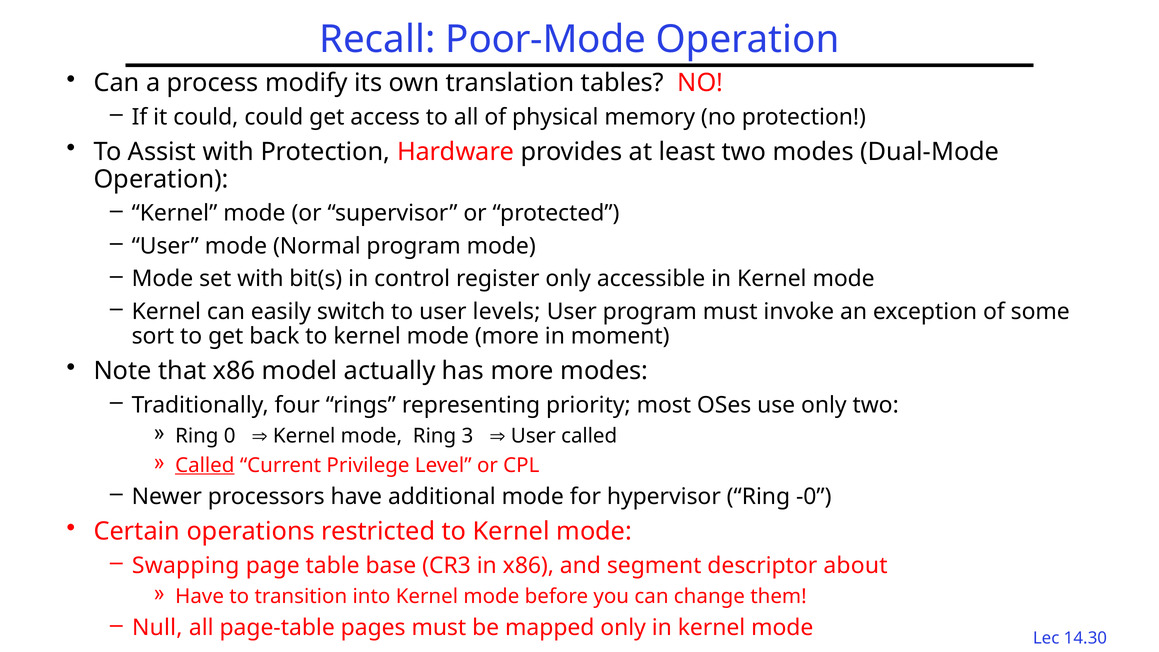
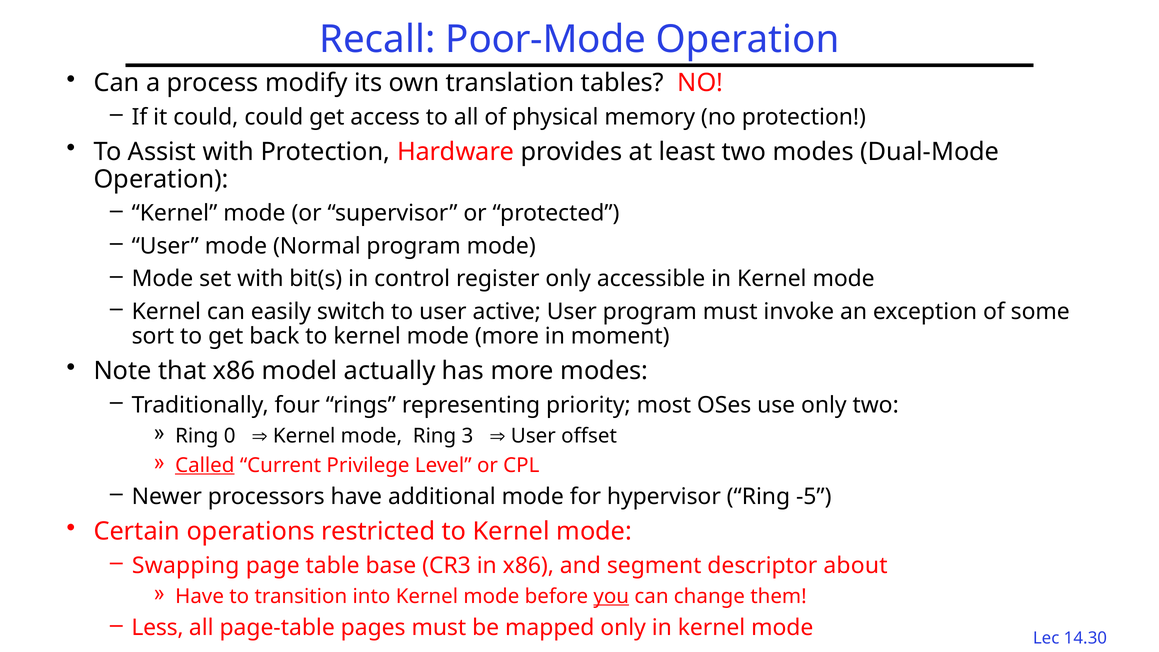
levels: levels -> active
User called: called -> offset
-0: -0 -> -5
you underline: none -> present
Null: Null -> Less
